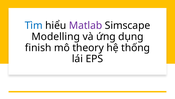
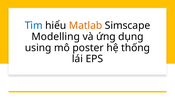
Matlab colour: purple -> orange
finish: finish -> using
theory: theory -> poster
